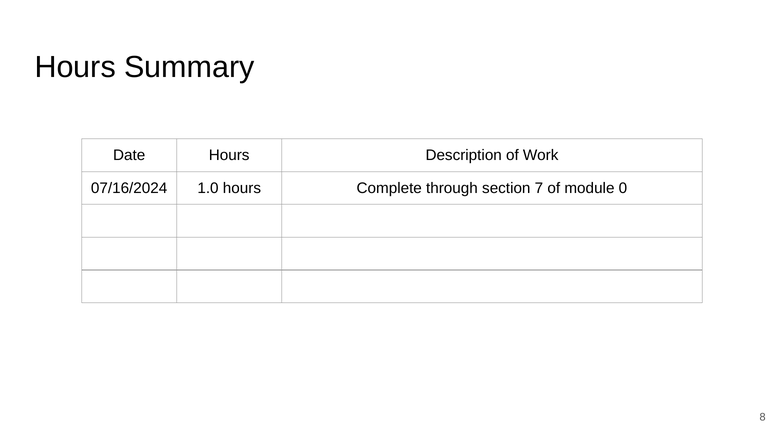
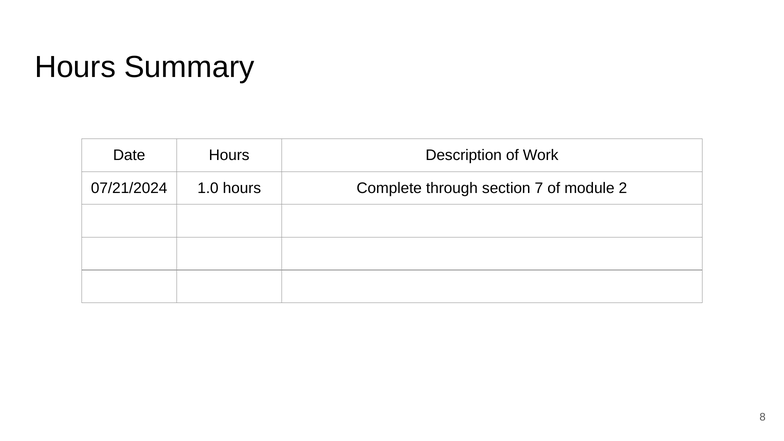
07/16/2024: 07/16/2024 -> 07/21/2024
0: 0 -> 2
